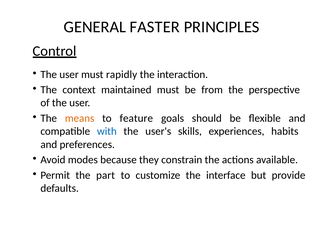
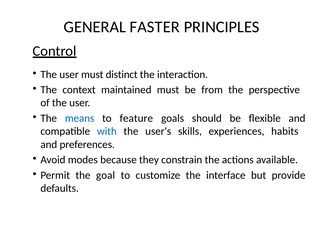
rapidly: rapidly -> distinct
means colour: orange -> blue
part: part -> goal
